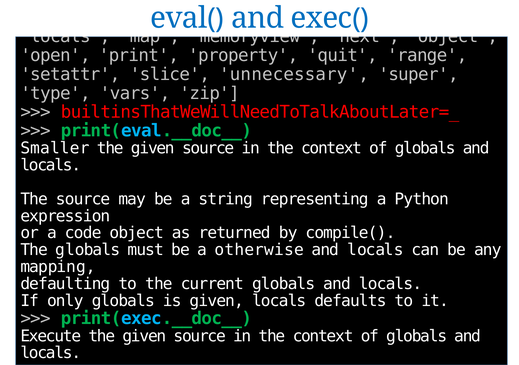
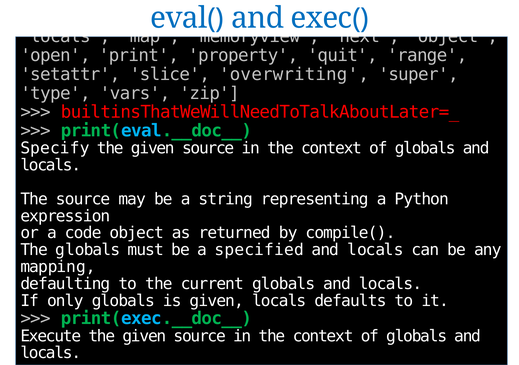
unnecessary: unnecessary -> overwriting
Smaller: Smaller -> Specify
otherwise: otherwise -> specified
